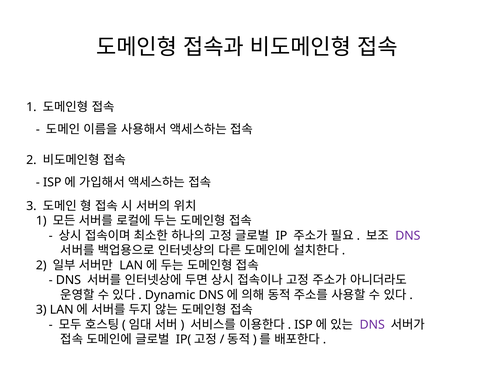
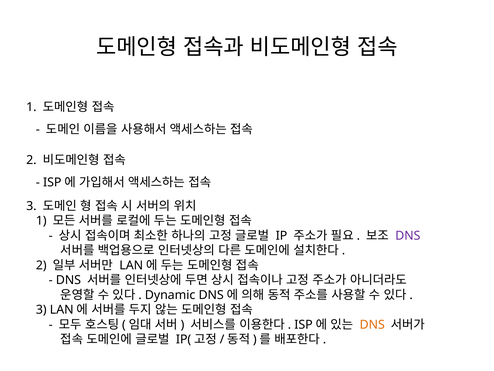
DNS at (372, 324) colour: purple -> orange
